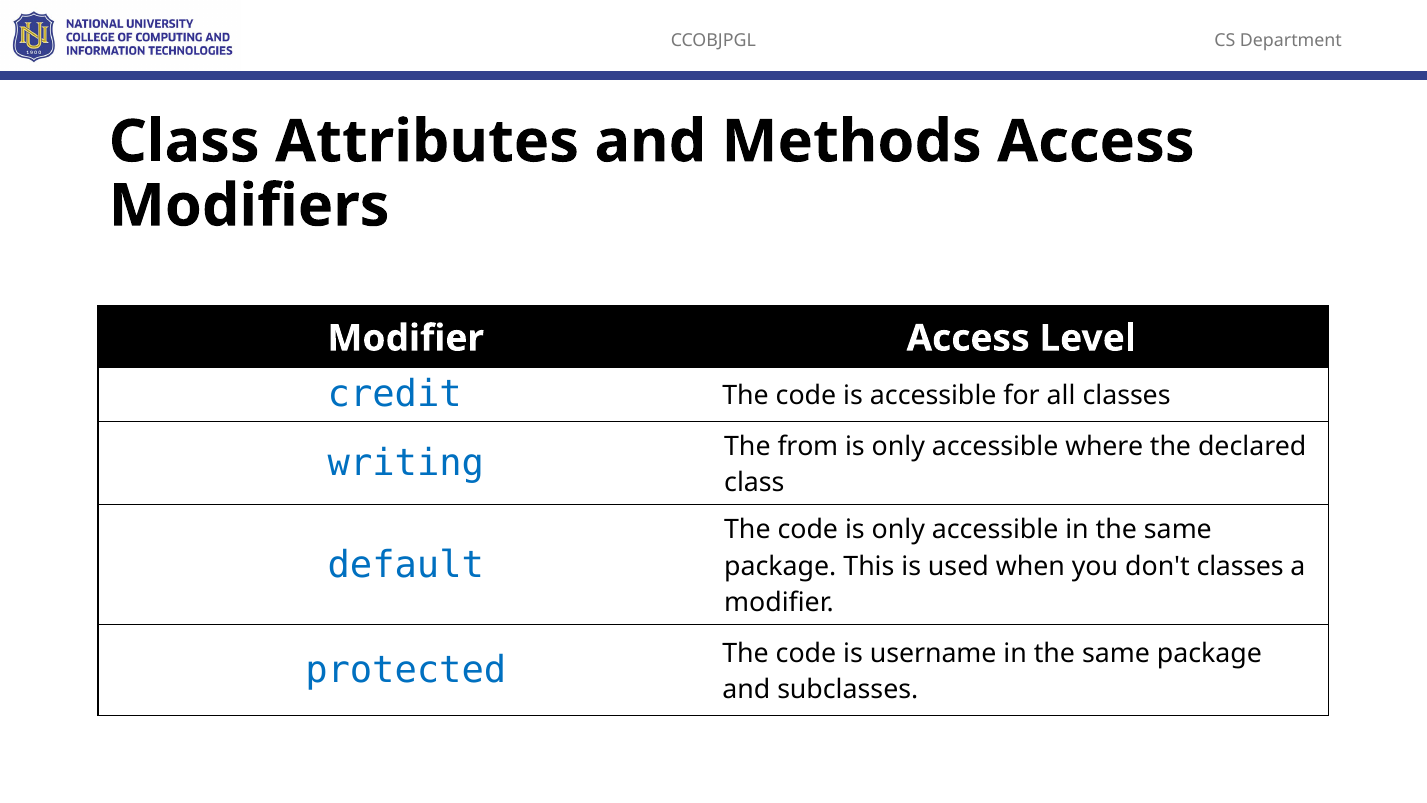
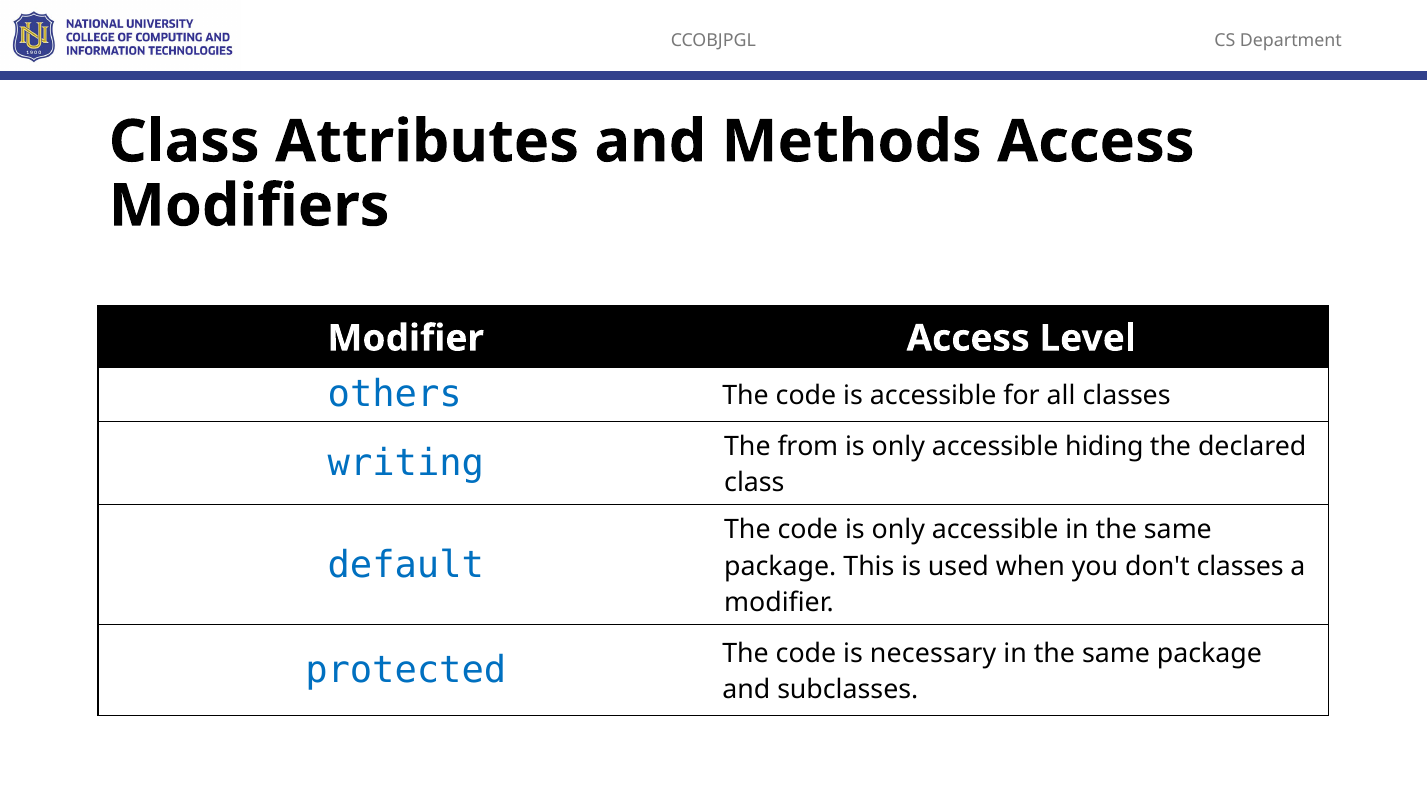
credit: credit -> others
where: where -> hiding
username: username -> necessary
